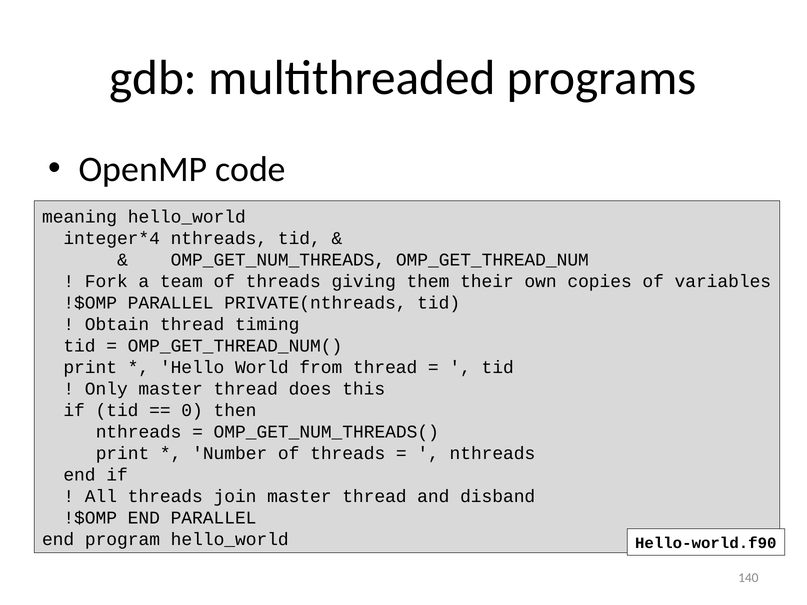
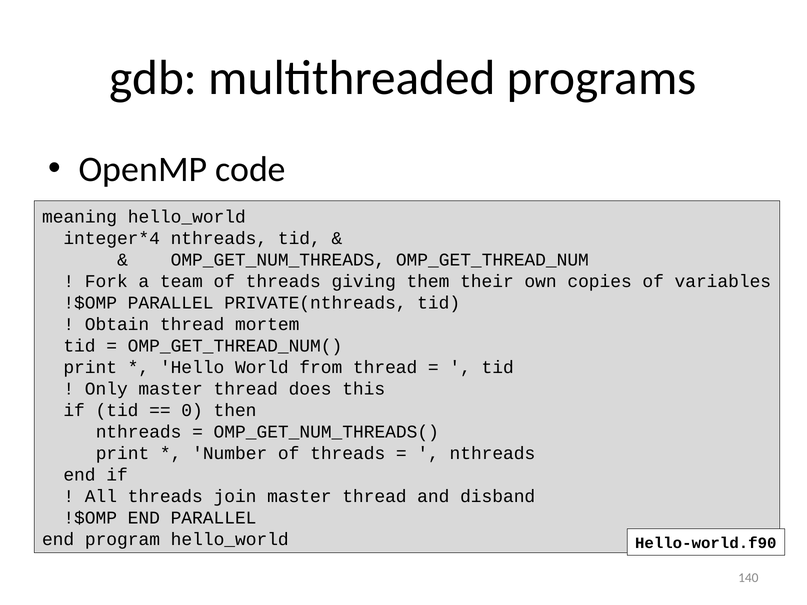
timing: timing -> mortem
